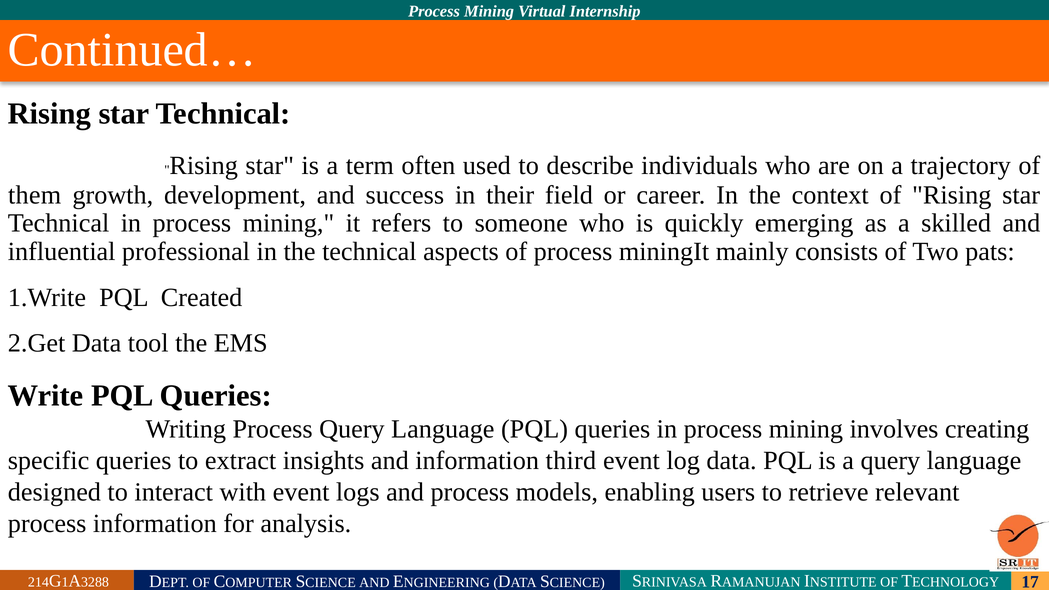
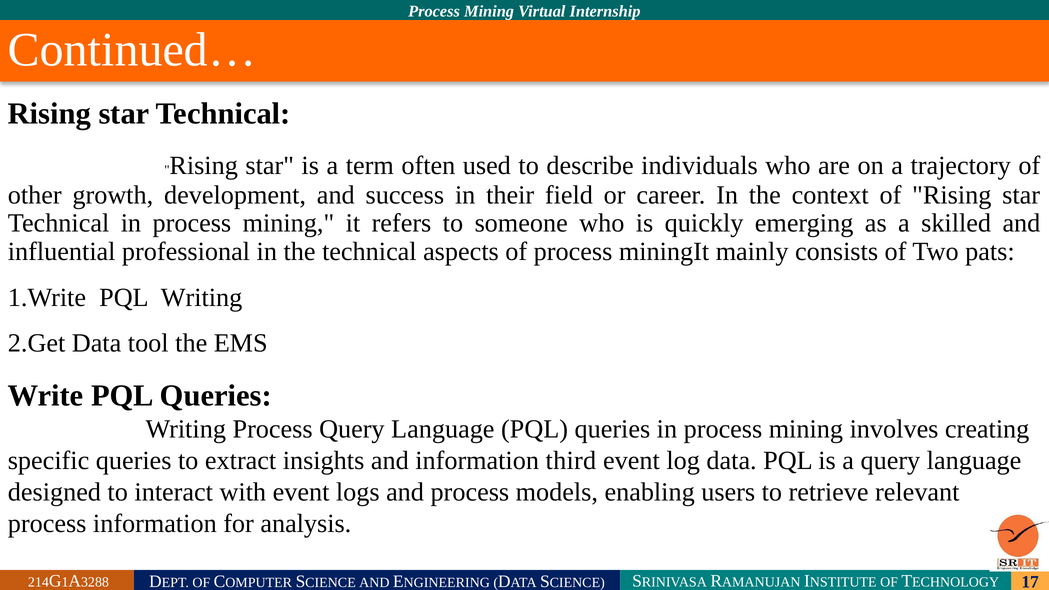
them: them -> other
PQL Created: Created -> Writing
